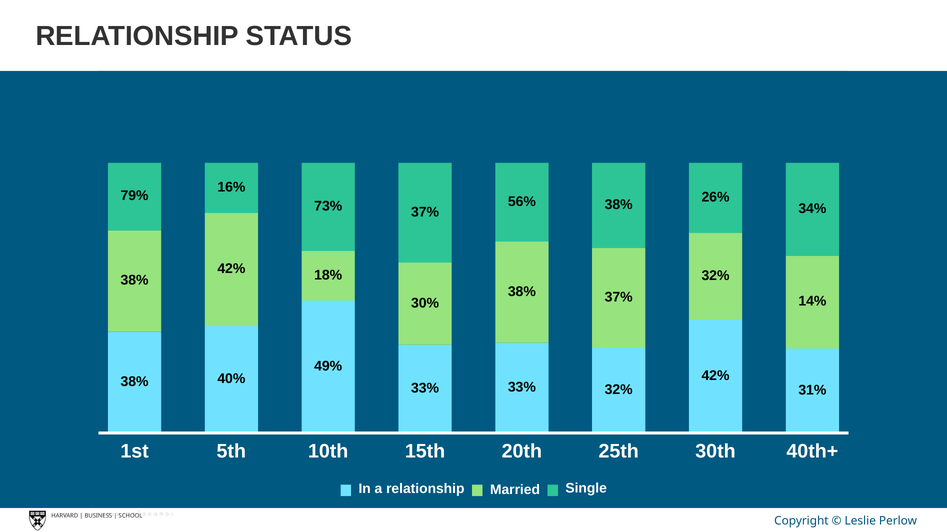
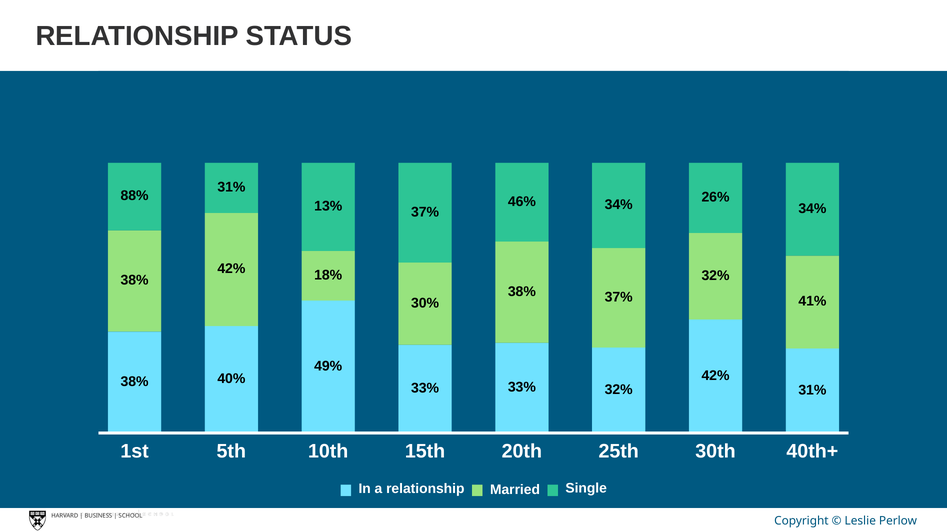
16% at (231, 187): 16% -> 31%
79%: 79% -> 88%
56%: 56% -> 46%
38% at (619, 205): 38% -> 34%
73%: 73% -> 13%
14%: 14% -> 41%
